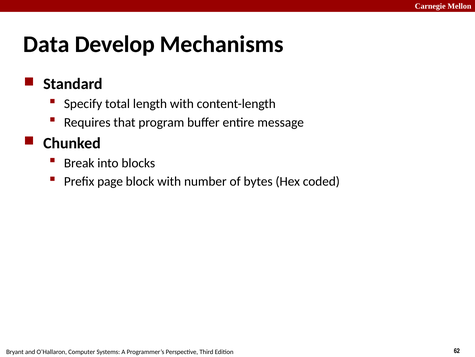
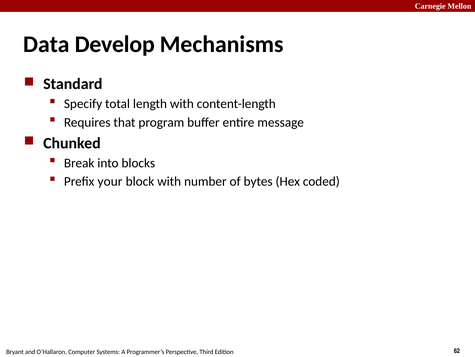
page: page -> your
